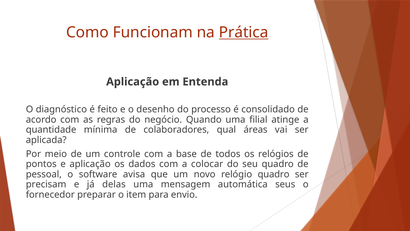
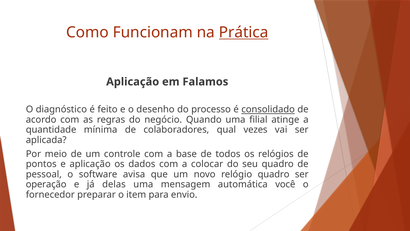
Entenda: Entenda -> Falamos
consolidado underline: none -> present
áreas: áreas -> vezes
precisam: precisam -> operação
seus: seus -> você
